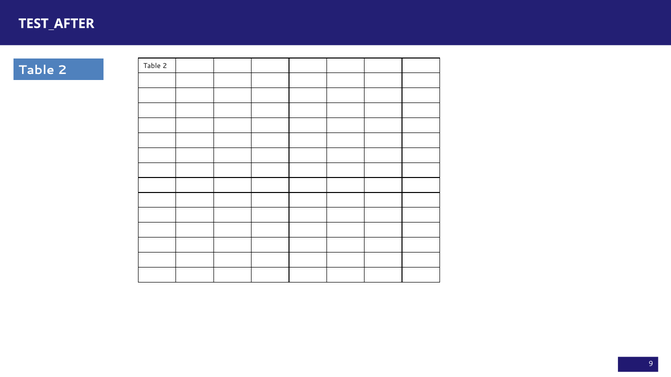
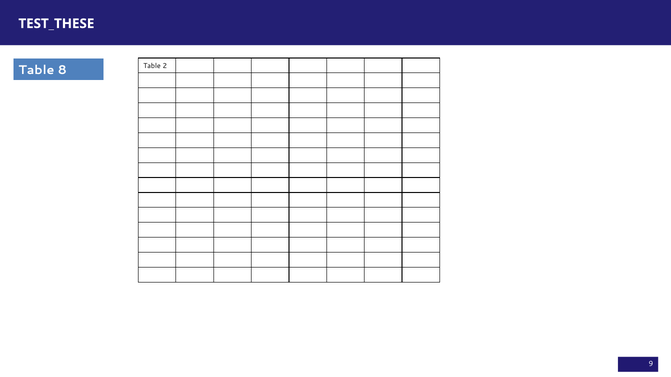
TEST_AFTER: TEST_AFTER -> TEST_THESE
2 at (62, 70): 2 -> 8
